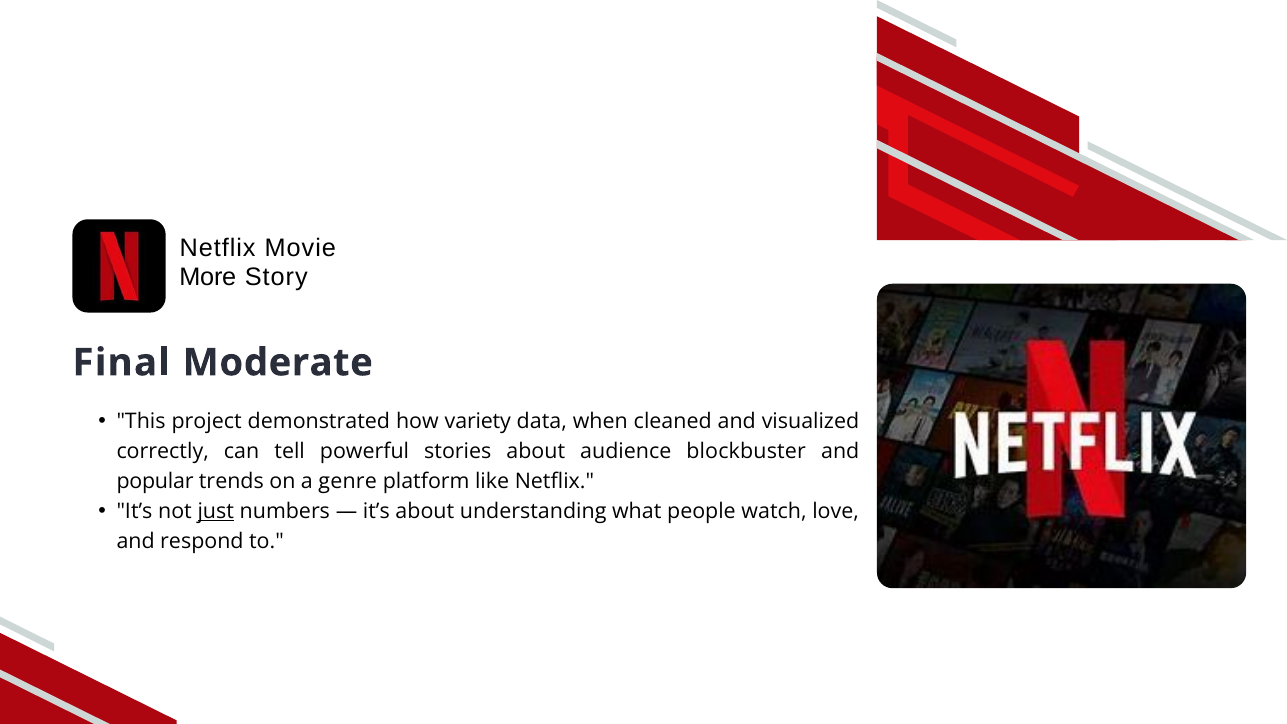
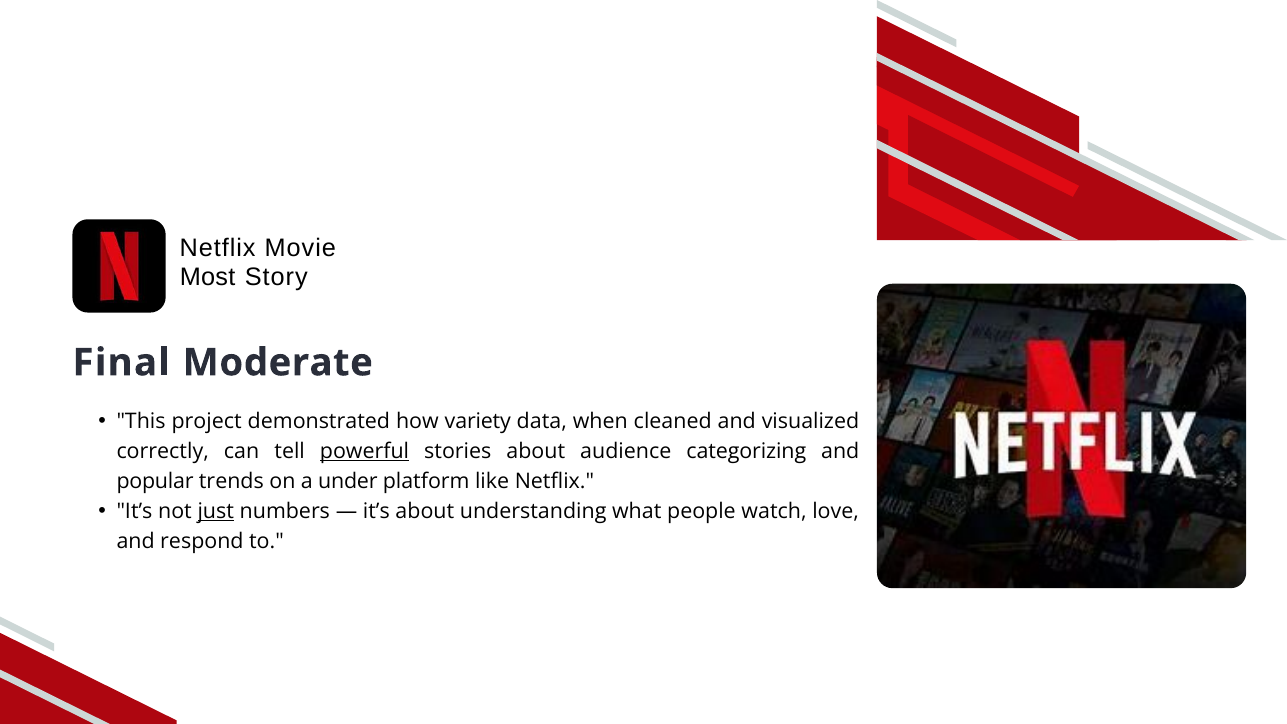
More: More -> Most
powerful underline: none -> present
blockbuster: blockbuster -> categorizing
genre: genre -> under
